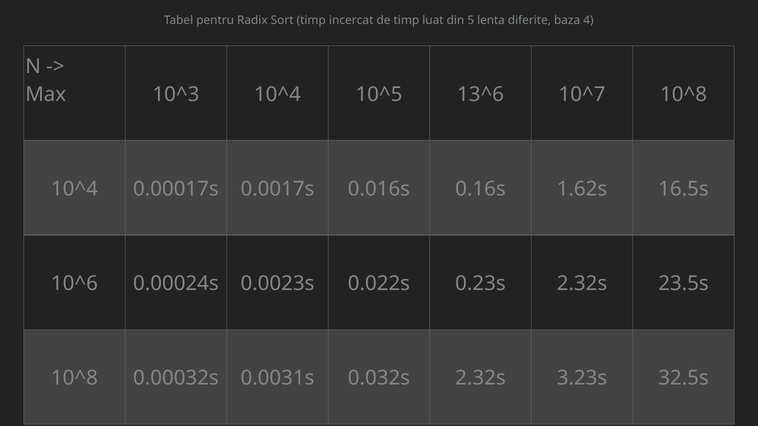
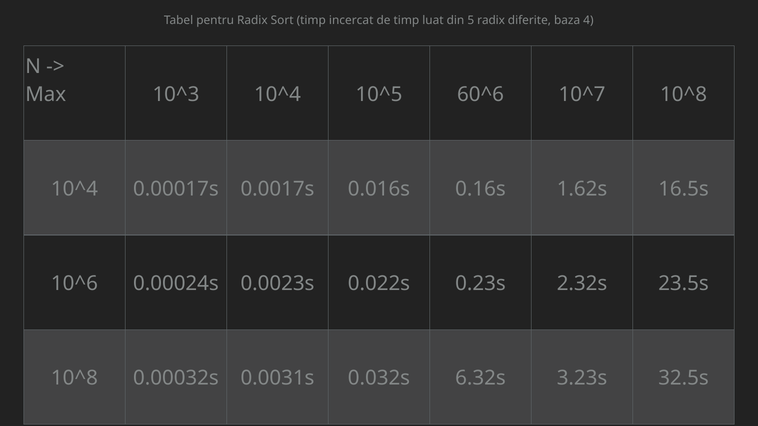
5 lenta: lenta -> radix
13^6: 13^6 -> 60^6
0.032s 2.32s: 2.32s -> 6.32s
